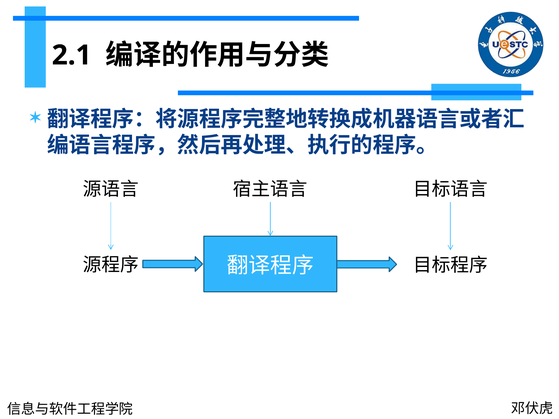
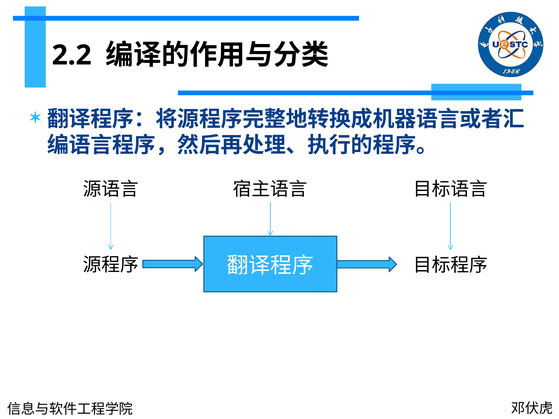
2.1: 2.1 -> 2.2
